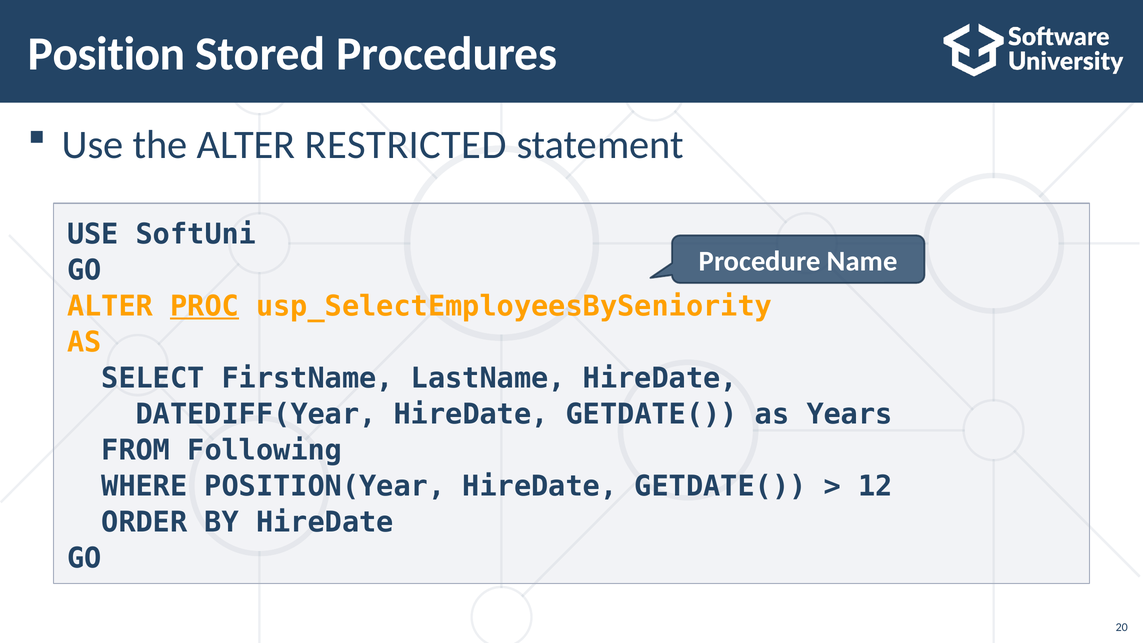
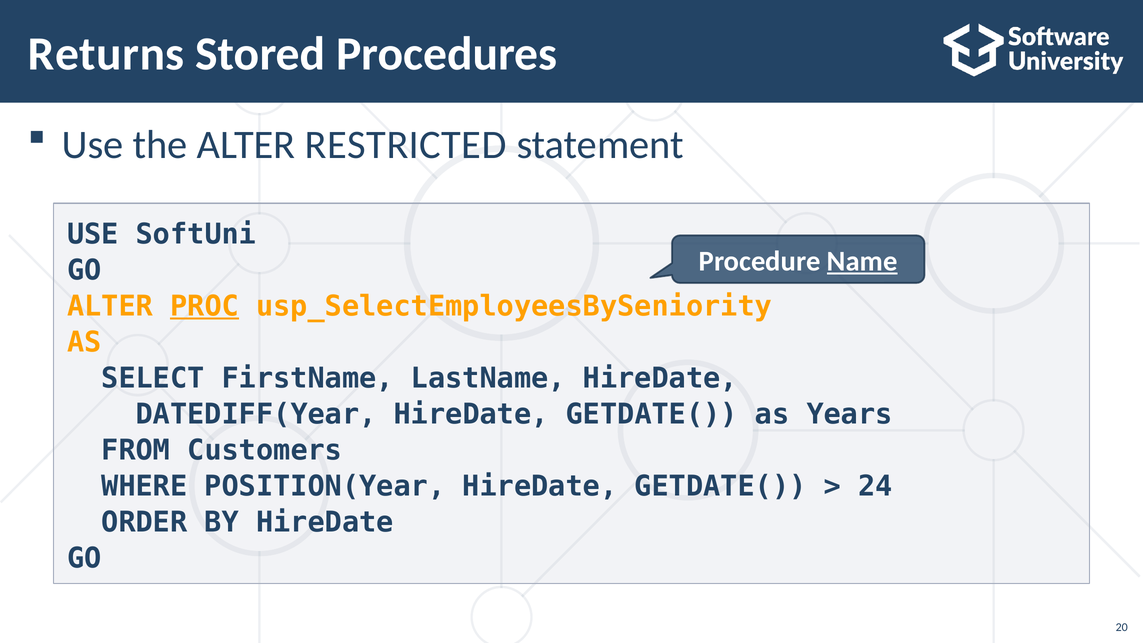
Position: Position -> Returns
Name underline: none -> present
Following: Following -> Customers
12: 12 -> 24
